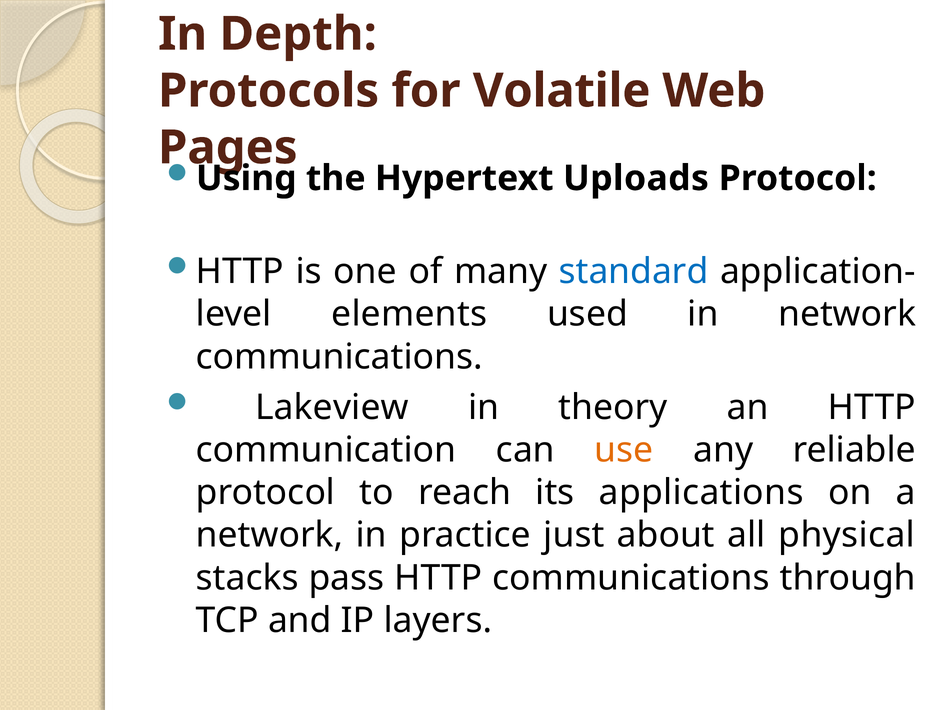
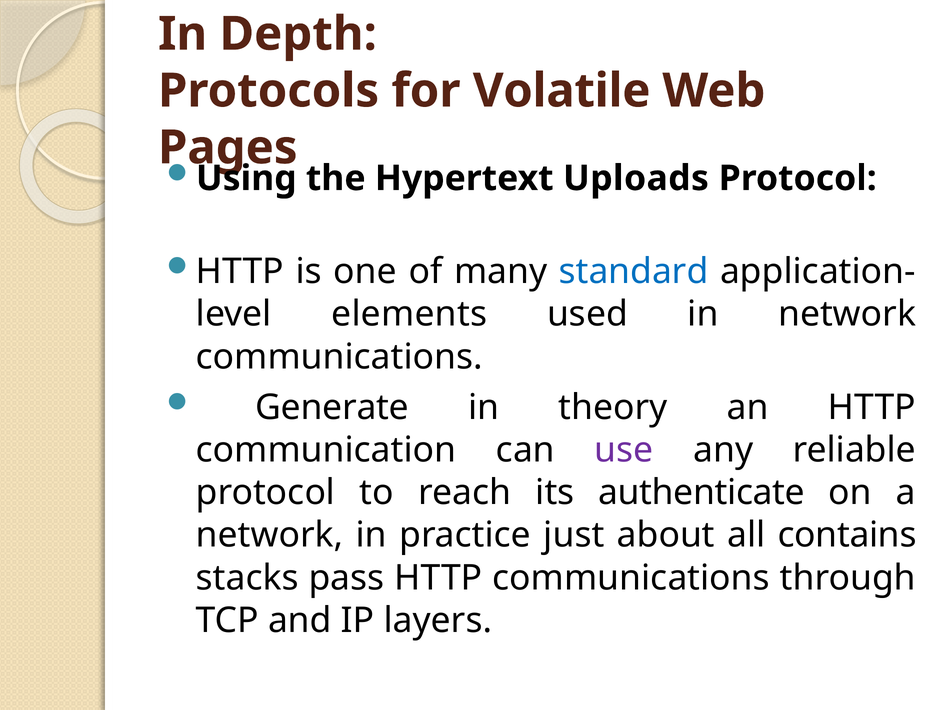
Lakeview: Lakeview -> Generate
use colour: orange -> purple
applications: applications -> authenticate
physical: physical -> contains
